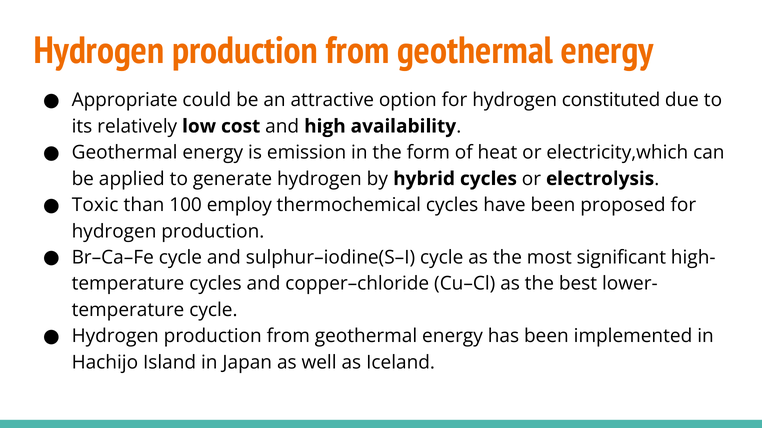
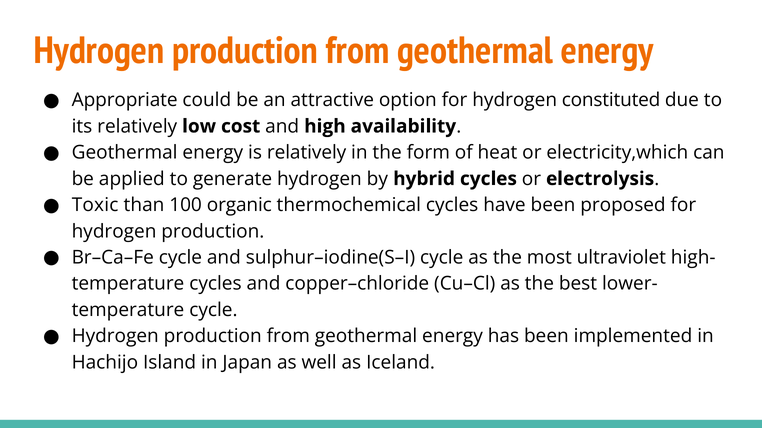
is emission: emission -> relatively
employ: employ -> organic
significant: significant -> ultraviolet
